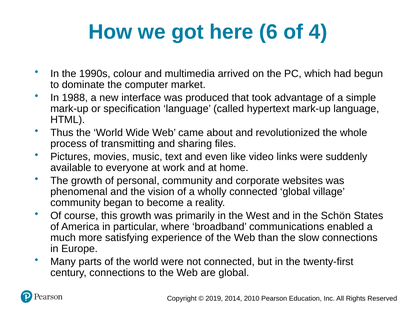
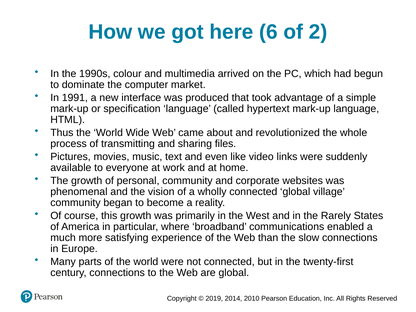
4: 4 -> 2
1988: 1988 -> 1991
Schön: Schön -> Rarely
